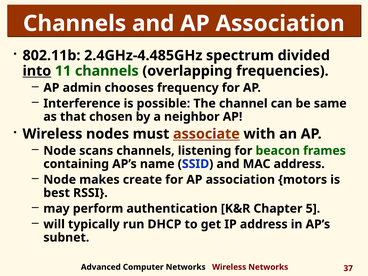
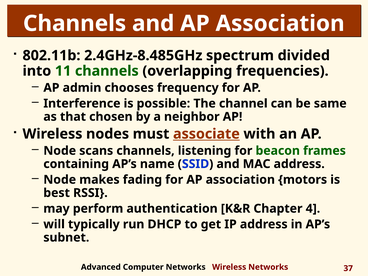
2.4GHz-4.485GHz: 2.4GHz-4.485GHz -> 2.4GHz-8.485GHz
into underline: present -> none
create: create -> fading
5: 5 -> 4
